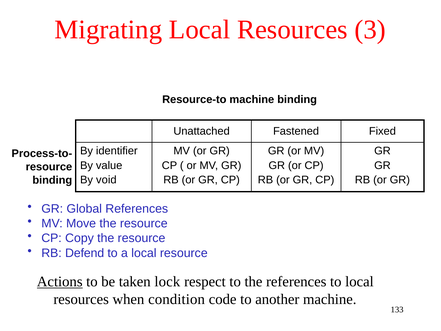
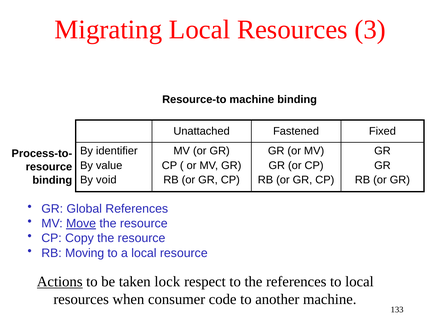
Move underline: none -> present
Defend: Defend -> Moving
condition: condition -> consumer
